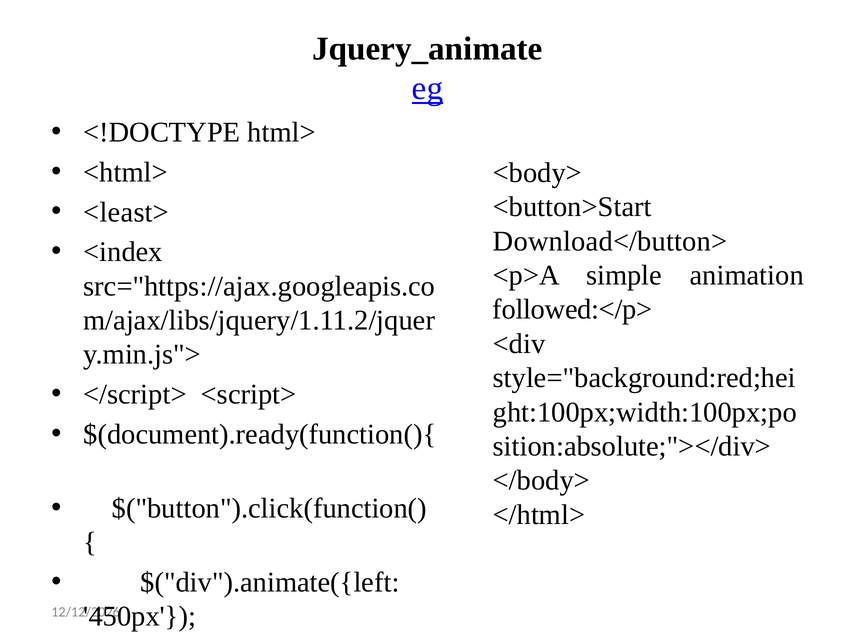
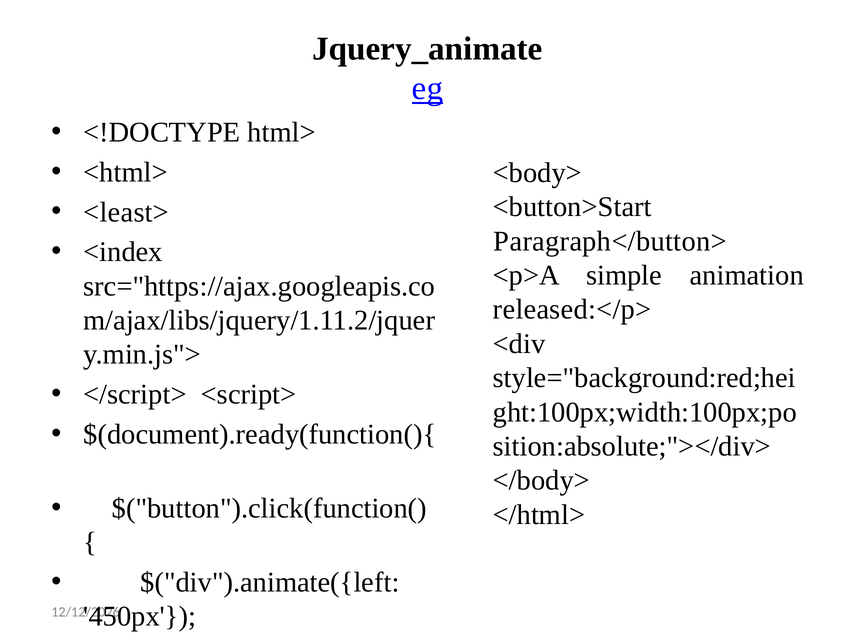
Download</button>: Download</button> -> Paragraph</button>
followed:</p>: followed:</p> -> released:</p>
